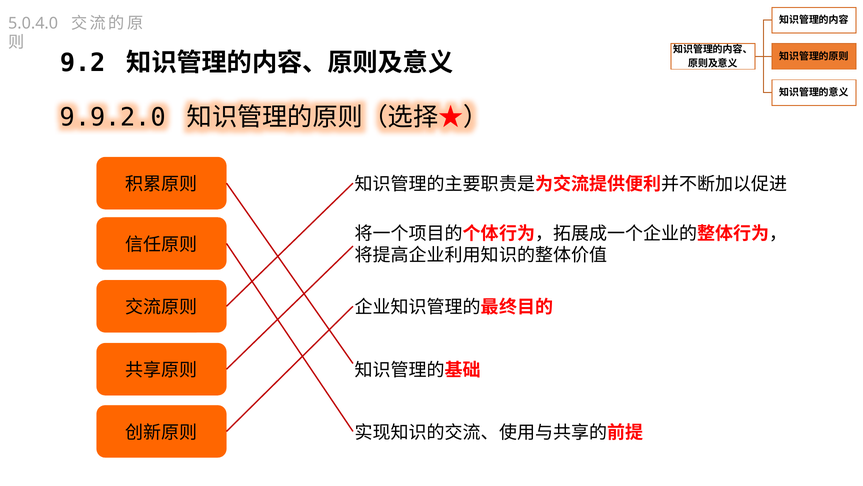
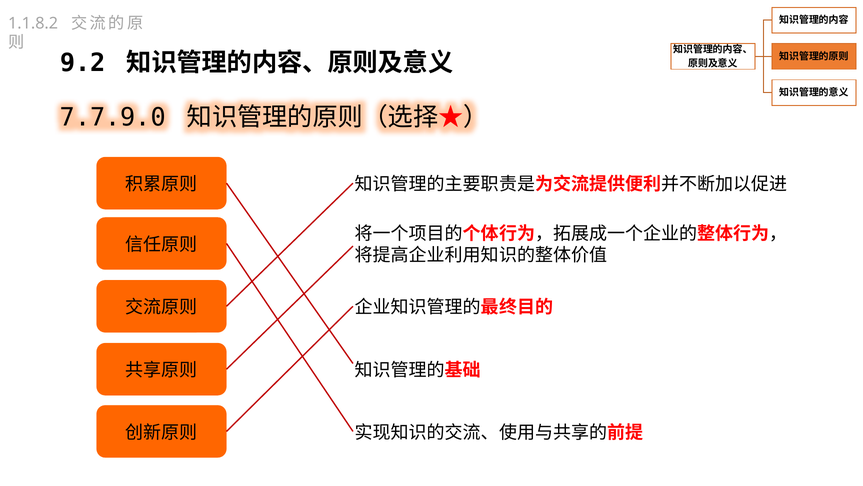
5.0.4.0: 5.0.4.0 -> 1.1.8.2
9.9.2.0: 9.9.2.0 -> 7.7.9.0
